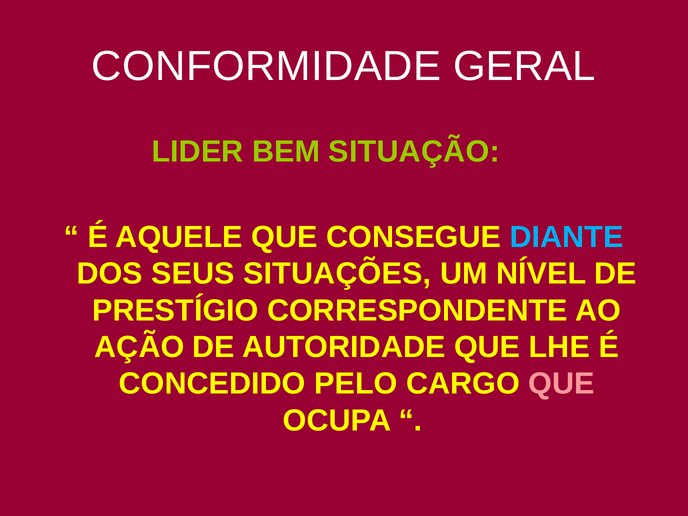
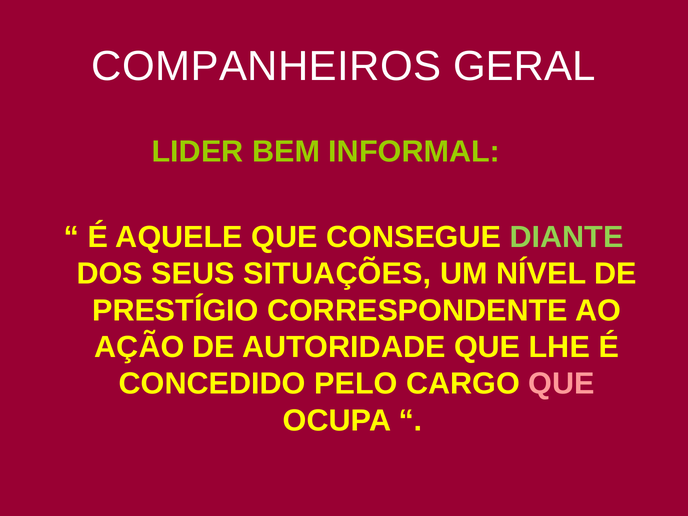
CONFORMIDADE: CONFORMIDADE -> COMPANHEIROS
SITUAÇÃO: SITUAÇÃO -> INFORMAL
DIANTE colour: light blue -> light green
